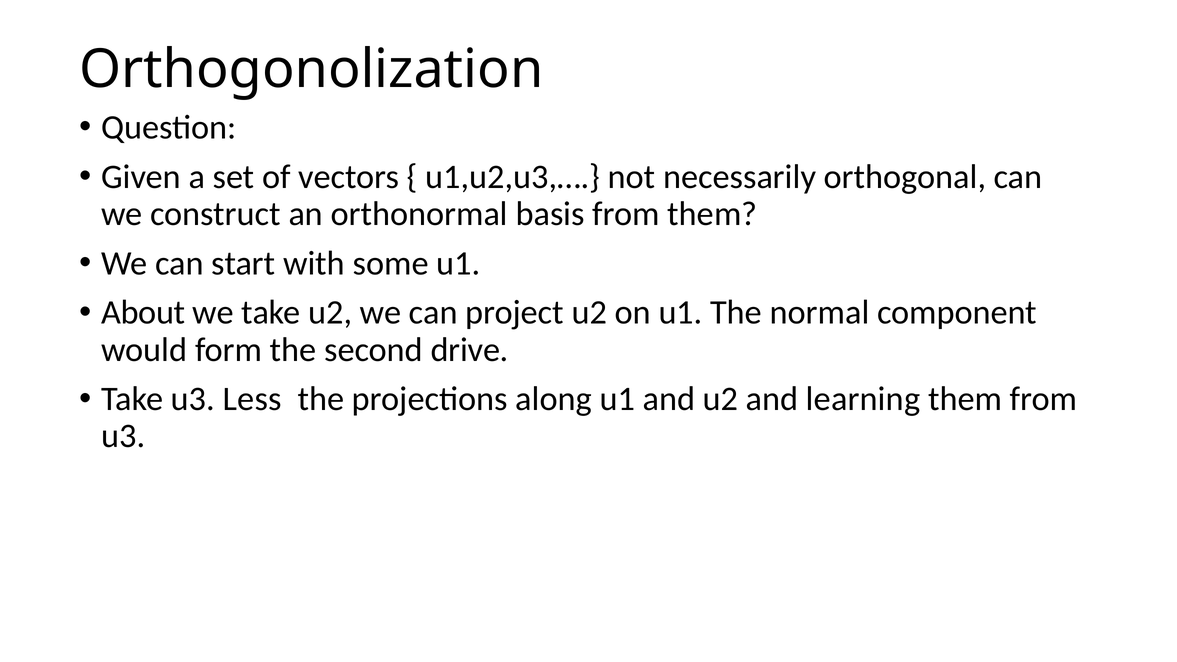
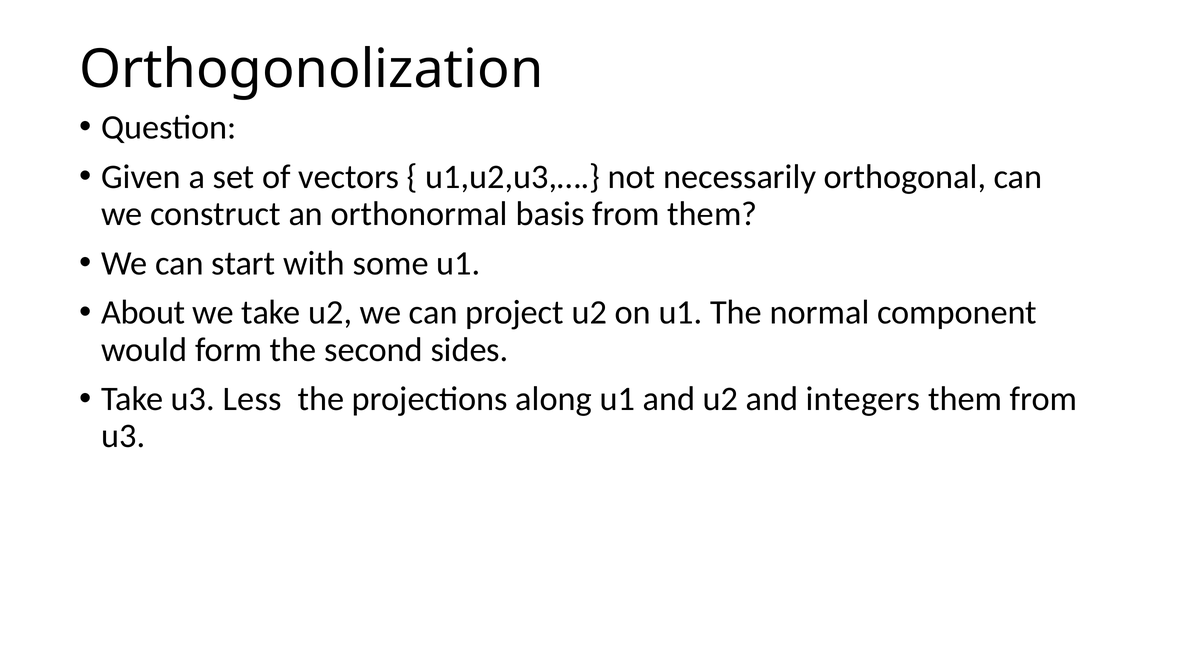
drive: drive -> sides
learning: learning -> integers
